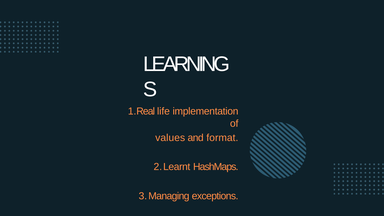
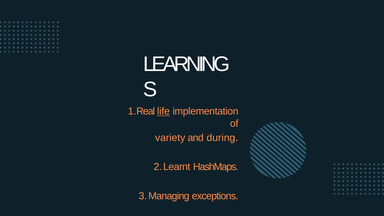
life underline: none -> present
values: values -> variety
format: format -> during
